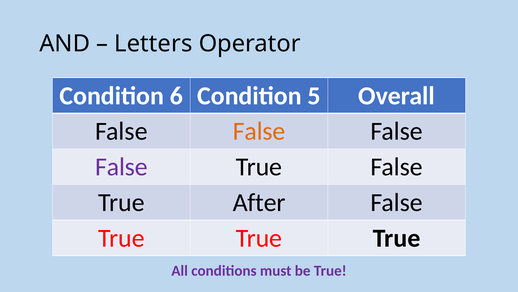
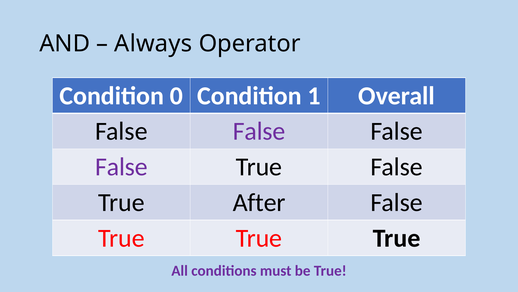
Letters: Letters -> Always
6: 6 -> 0
5: 5 -> 1
False at (259, 131) colour: orange -> purple
